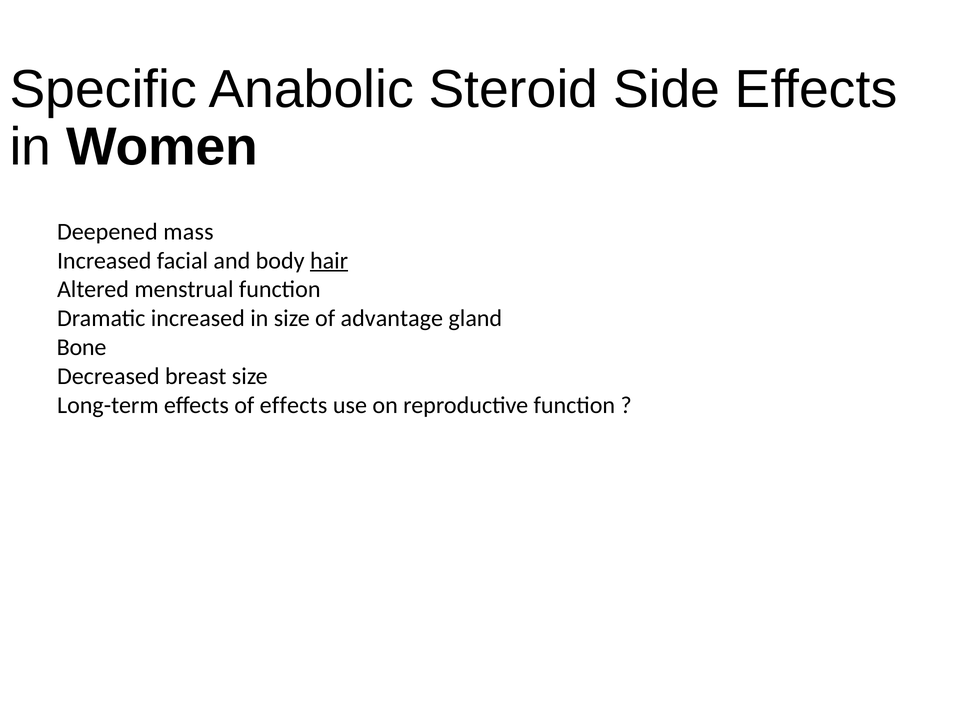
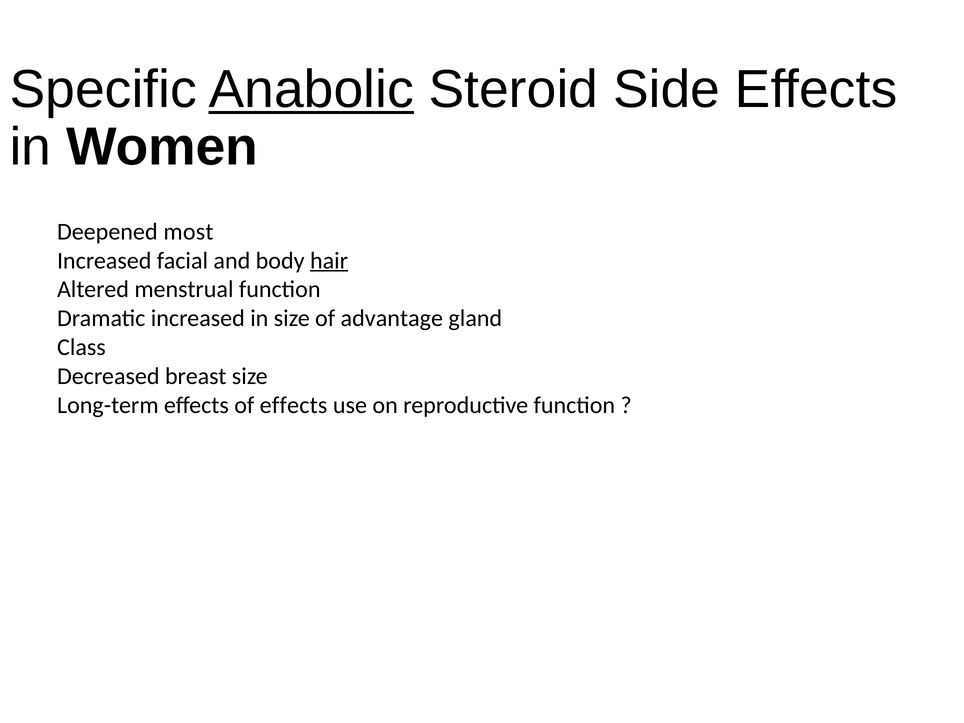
Anabolic underline: none -> present
mass: mass -> most
Bone: Bone -> Class
